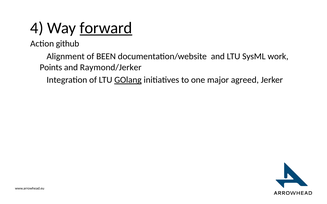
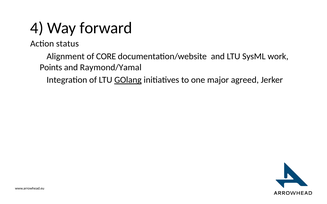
forward underline: present -> none
github: github -> status
BEEN: BEEN -> CORE
Raymond/Jerker: Raymond/Jerker -> Raymond/Yamal
